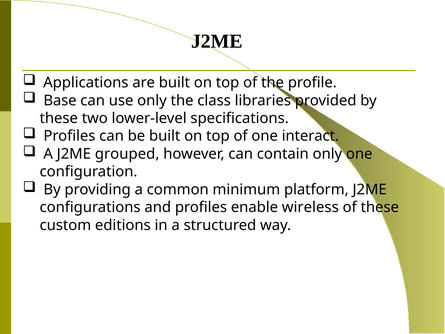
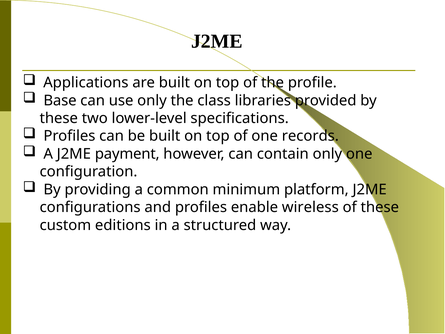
interact: interact -> records
grouped: grouped -> payment
